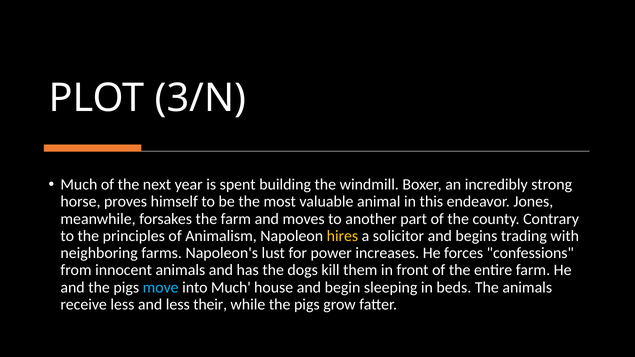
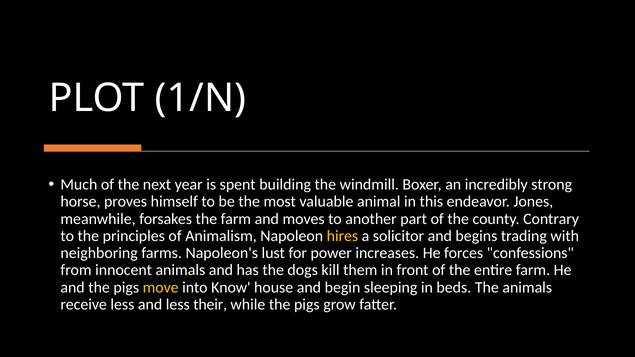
3/N: 3/N -> 1/N
move colour: light blue -> yellow
into Much: Much -> Know
